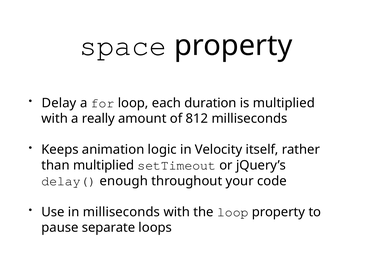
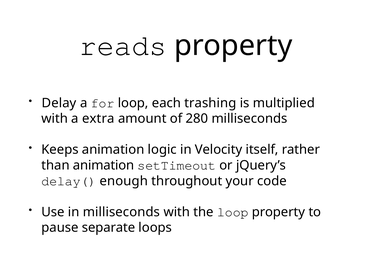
space: space -> reads
duration: duration -> trashing
really: really -> extra
812: 812 -> 280
than multiplied: multiplied -> animation
